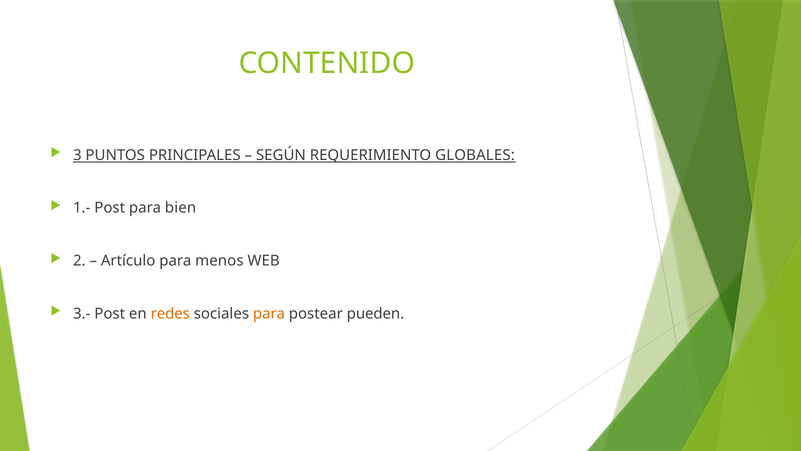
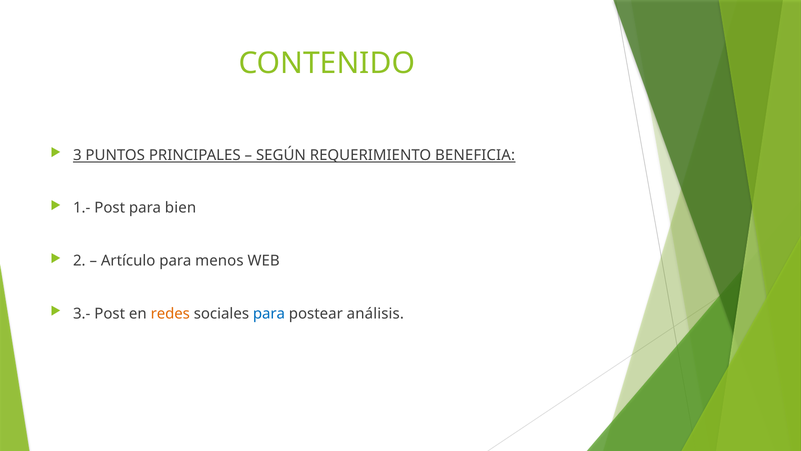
GLOBALES: GLOBALES -> BENEFICIA
para at (269, 313) colour: orange -> blue
pueden: pueden -> análisis
